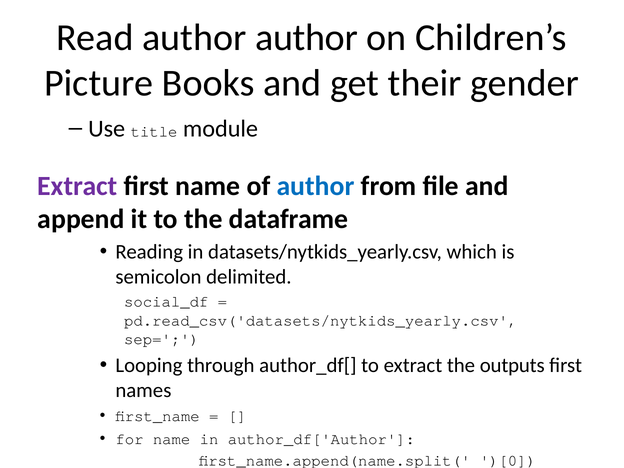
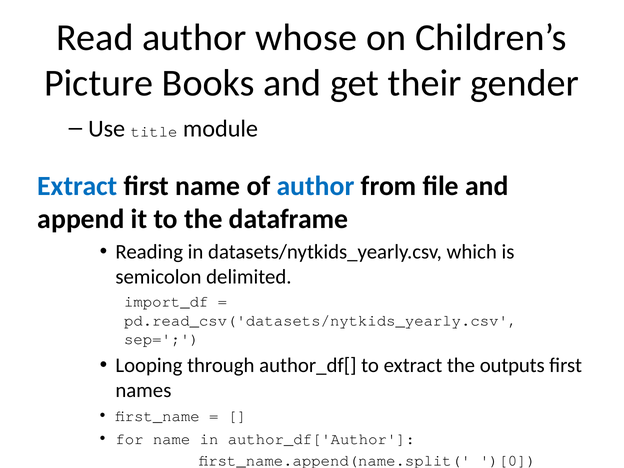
author author: author -> whose
Extract at (77, 186) colour: purple -> blue
social_df: social_df -> import_df
